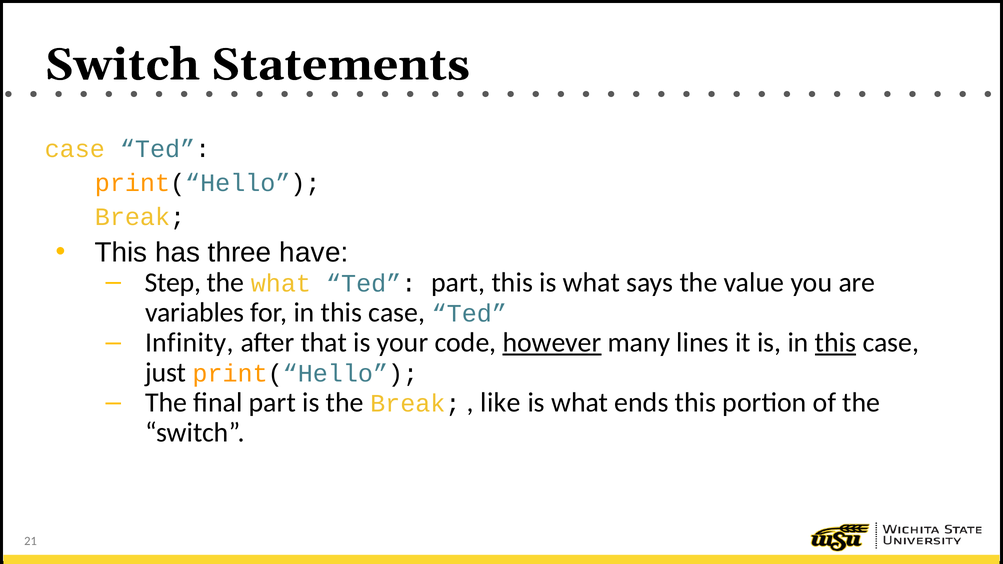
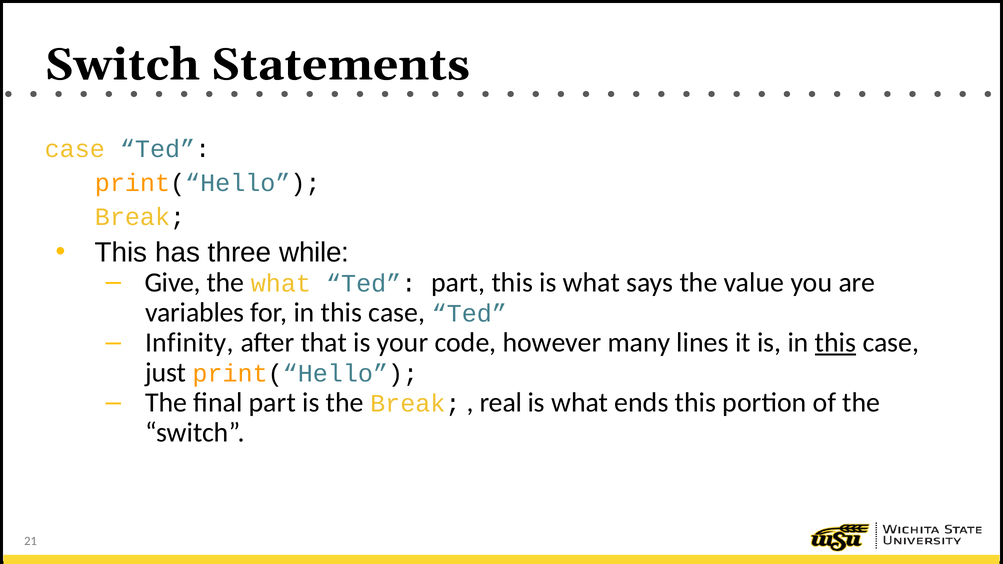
have: have -> while
Step: Step -> Give
however underline: present -> none
like: like -> real
